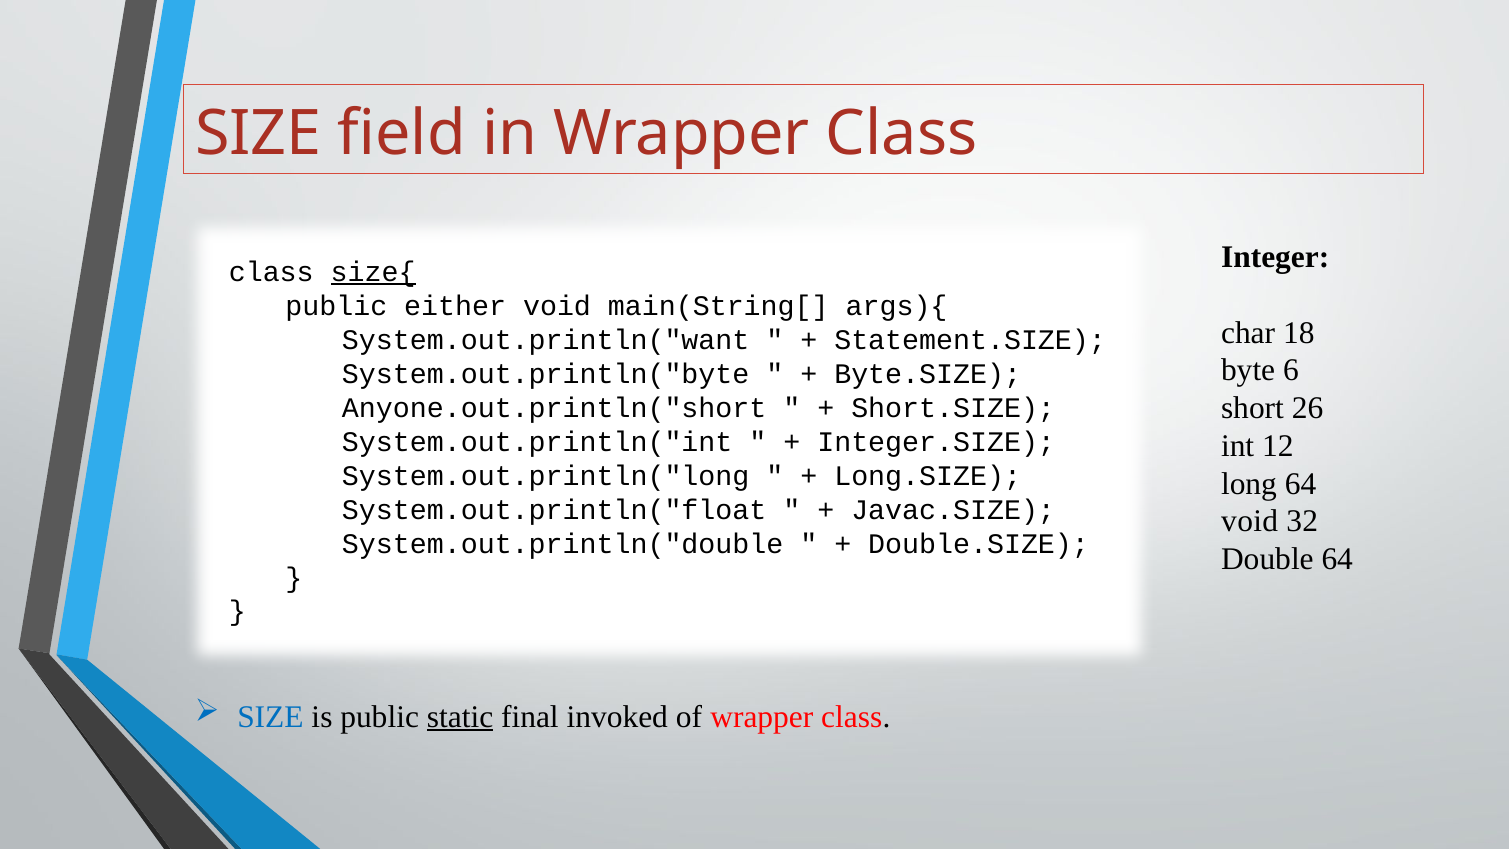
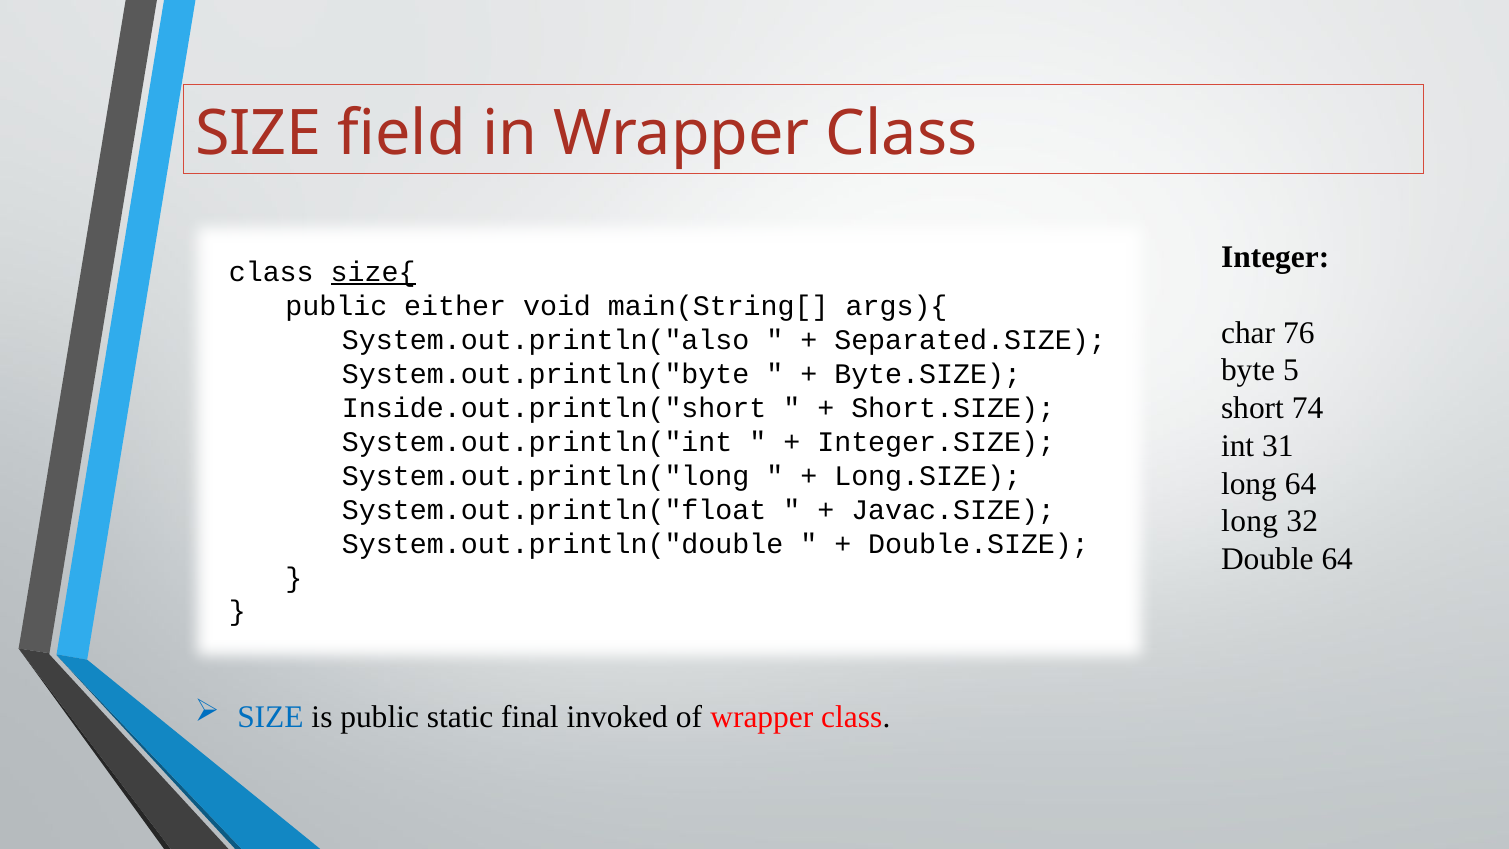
18: 18 -> 76
System.out.println("want: System.out.println("want -> System.out.println("also
Statement.SIZE: Statement.SIZE -> Separated.SIZE
6: 6 -> 5
26: 26 -> 74
Anyone.out.println("short: Anyone.out.println("short -> Inside.out.println("short
12: 12 -> 31
void at (1250, 521): void -> long
static underline: present -> none
